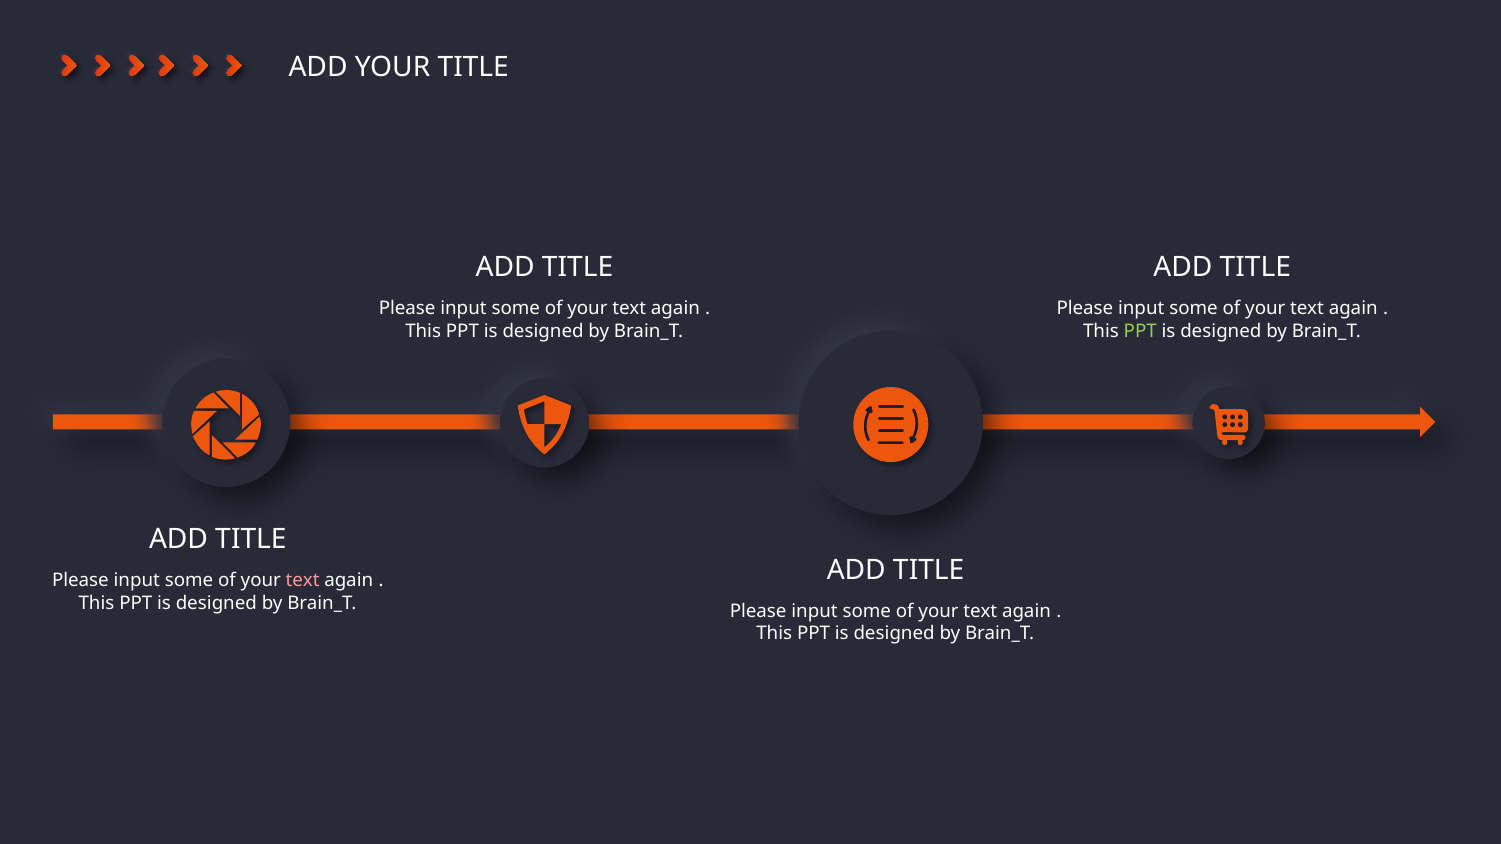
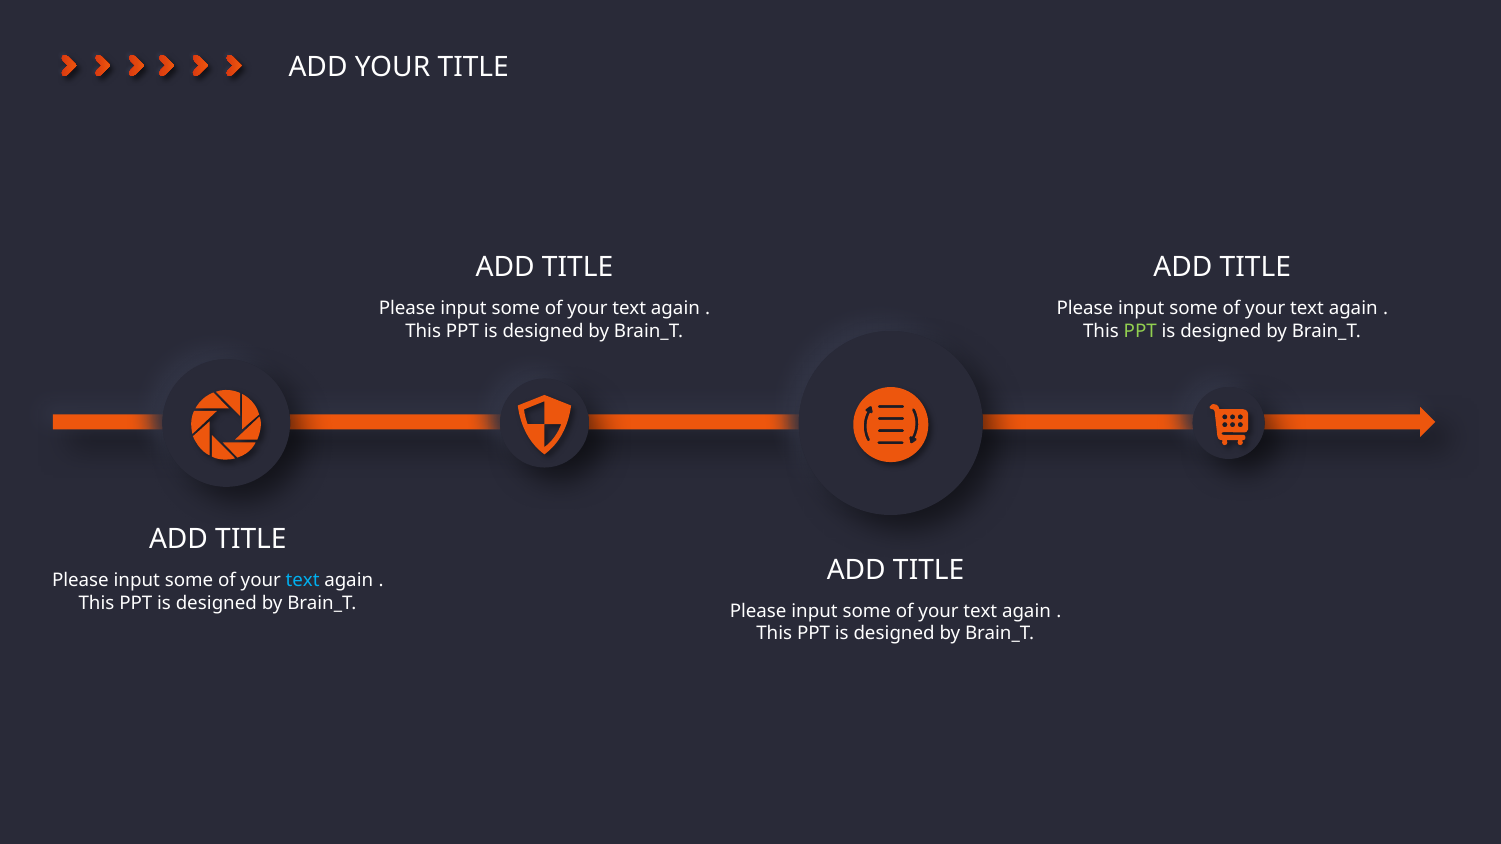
text at (303, 581) colour: pink -> light blue
